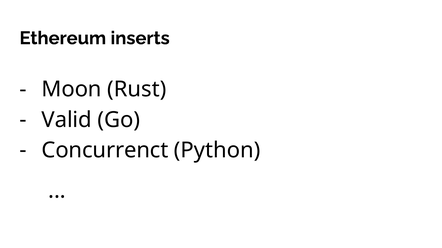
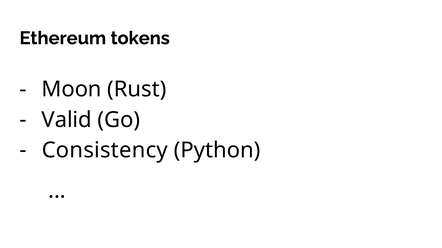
inserts: inserts -> tokens
Concurrenct: Concurrenct -> Consistency
